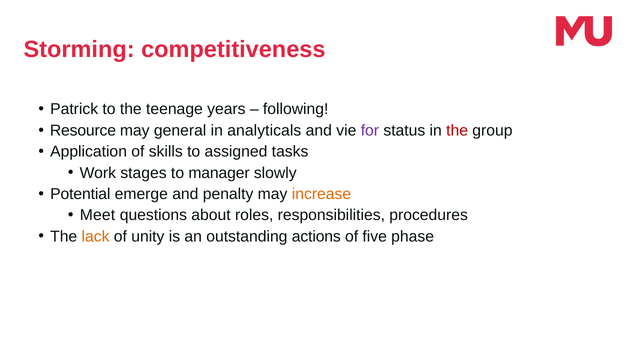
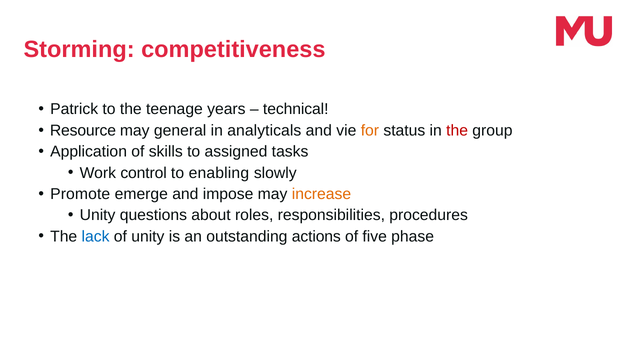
following: following -> technical
for colour: purple -> orange
stages: stages -> control
manager: manager -> enabling
Potential: Potential -> Promote
penalty: penalty -> impose
Meet at (97, 215): Meet -> Unity
lack colour: orange -> blue
